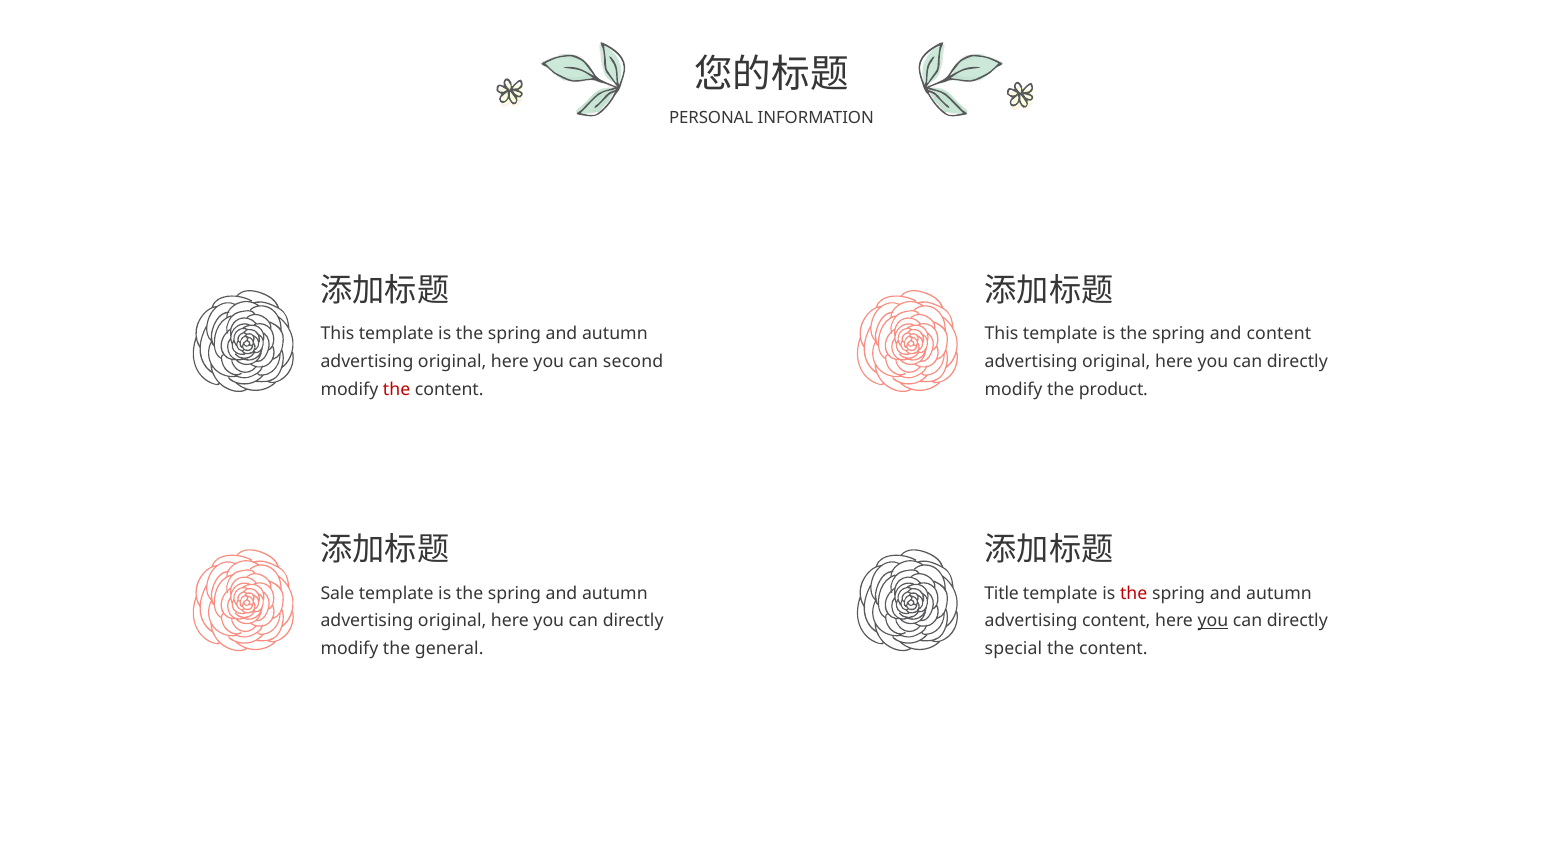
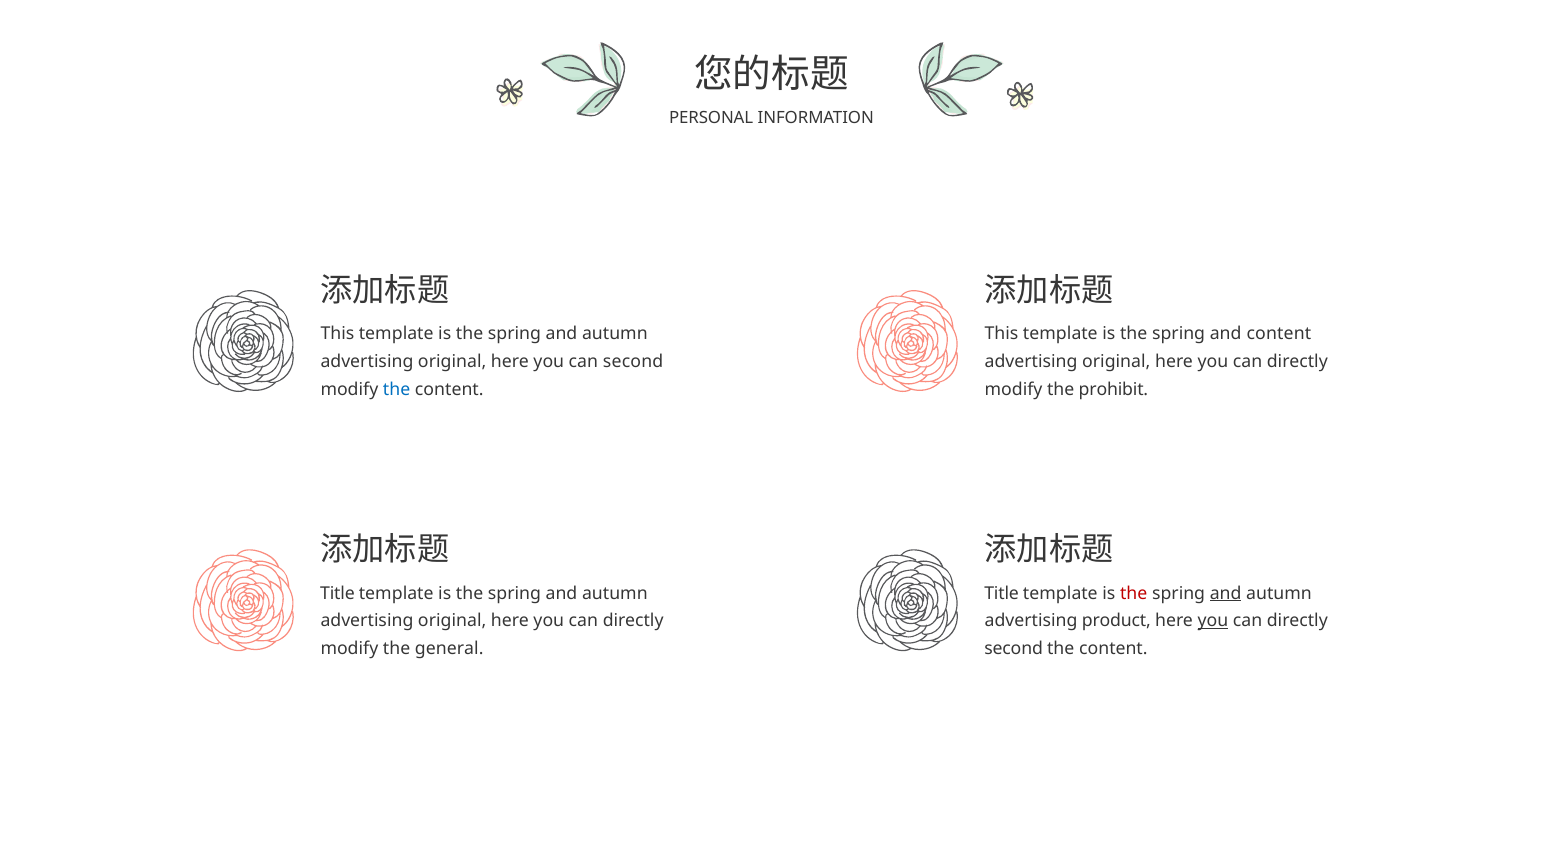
the at (397, 389) colour: red -> blue
product: product -> prohibit
Sale at (337, 593): Sale -> Title
and at (1226, 593) underline: none -> present
advertising content: content -> product
special at (1013, 648): special -> second
